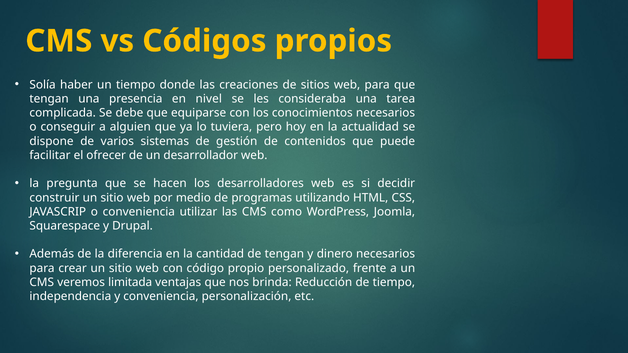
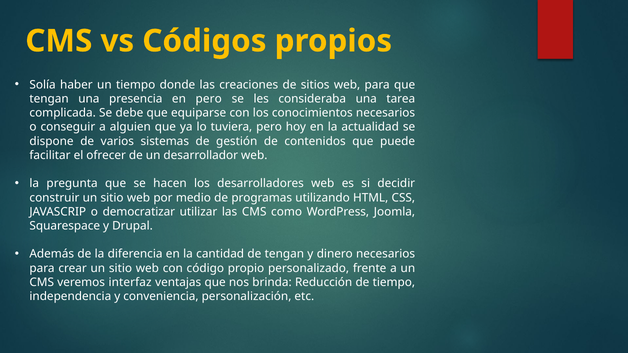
en nivel: nivel -> pero
o conveniencia: conveniencia -> democratizar
limitada: limitada -> interfaz
